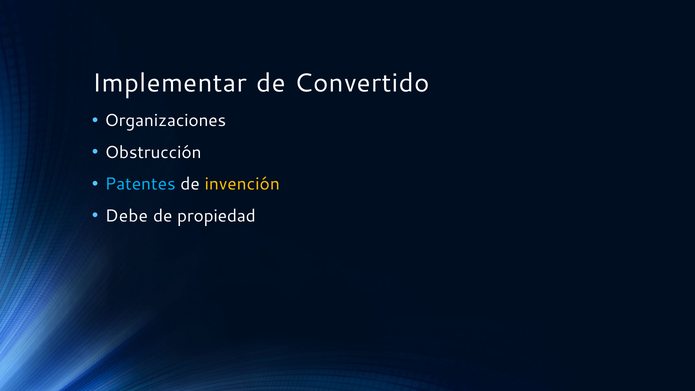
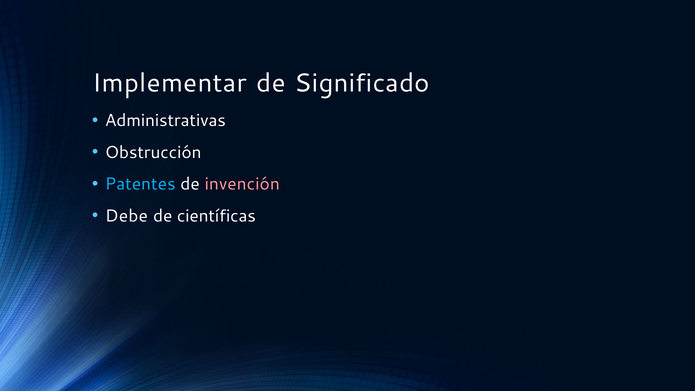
Convertido: Convertido -> Significado
Organizaciones: Organizaciones -> Administrativas
invención colour: yellow -> pink
propiedad: propiedad -> científicas
